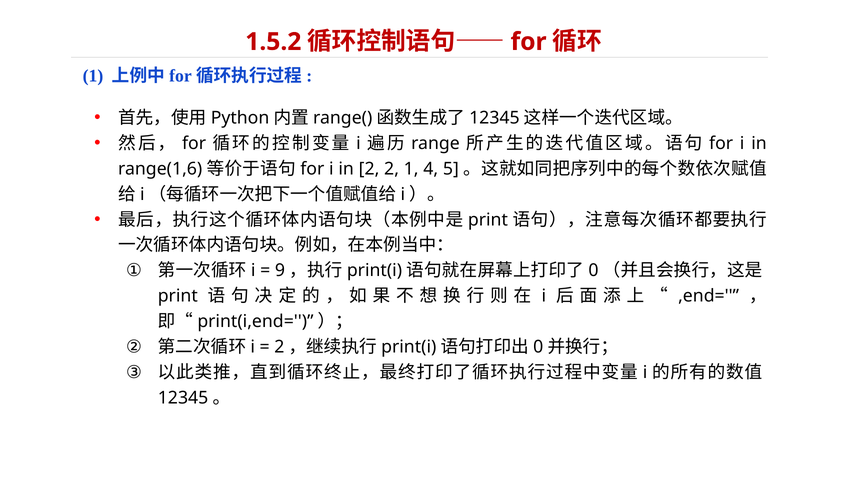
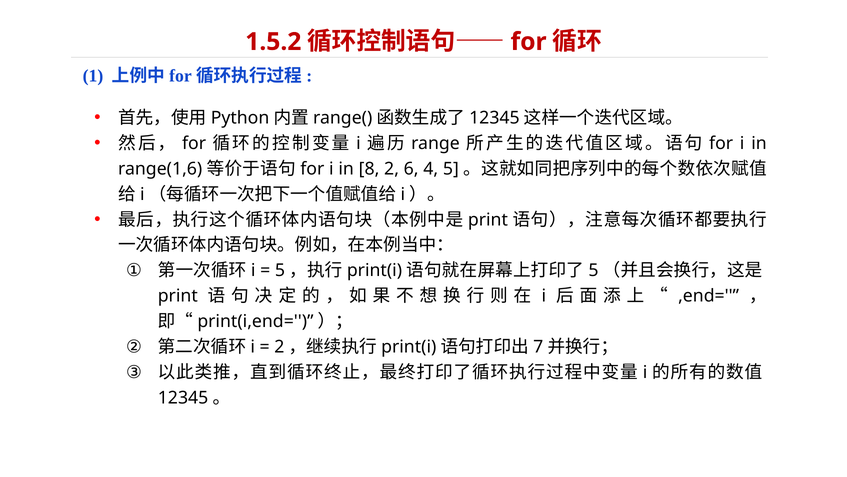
in 2: 2 -> 8
2 1: 1 -> 6
9 at (280, 270): 9 -> 5
0 at (593, 270): 0 -> 5
0 at (538, 346): 0 -> 7
